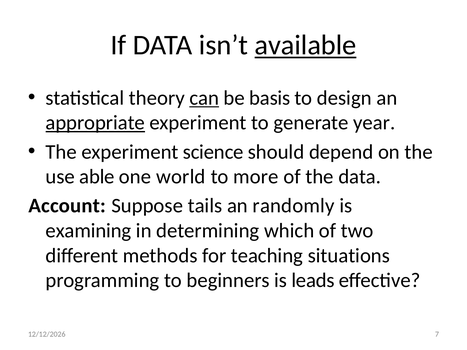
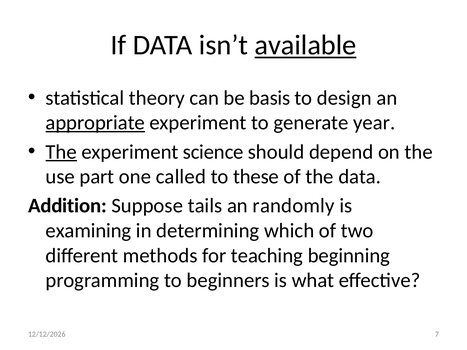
can underline: present -> none
The at (61, 152) underline: none -> present
able: able -> part
world: world -> called
more: more -> these
Account: Account -> Addition
situations: situations -> beginning
leads: leads -> what
